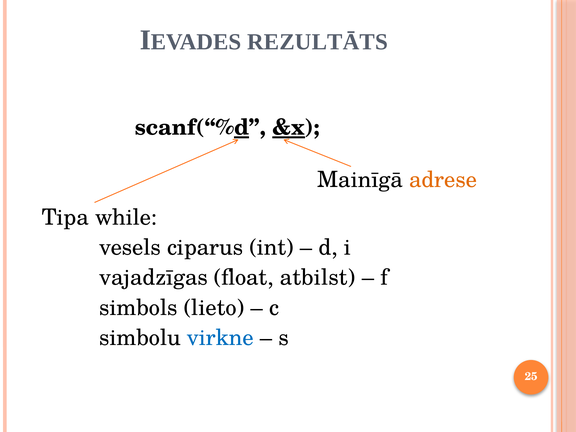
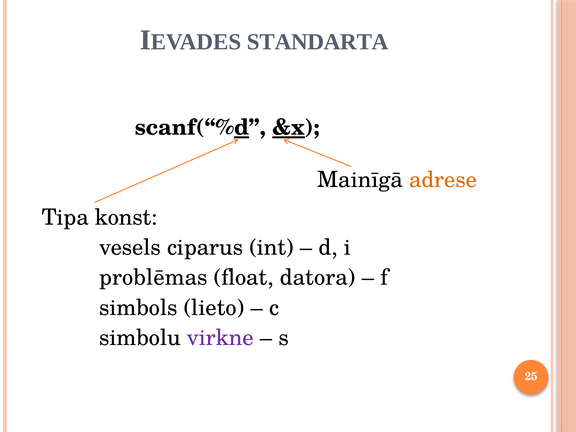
REZULTĀTS: REZULTĀTS -> STANDARTA
while: while -> konst
vajadzīgas: vajadzīgas -> problēmas
atbilst: atbilst -> datora
virkne colour: blue -> purple
